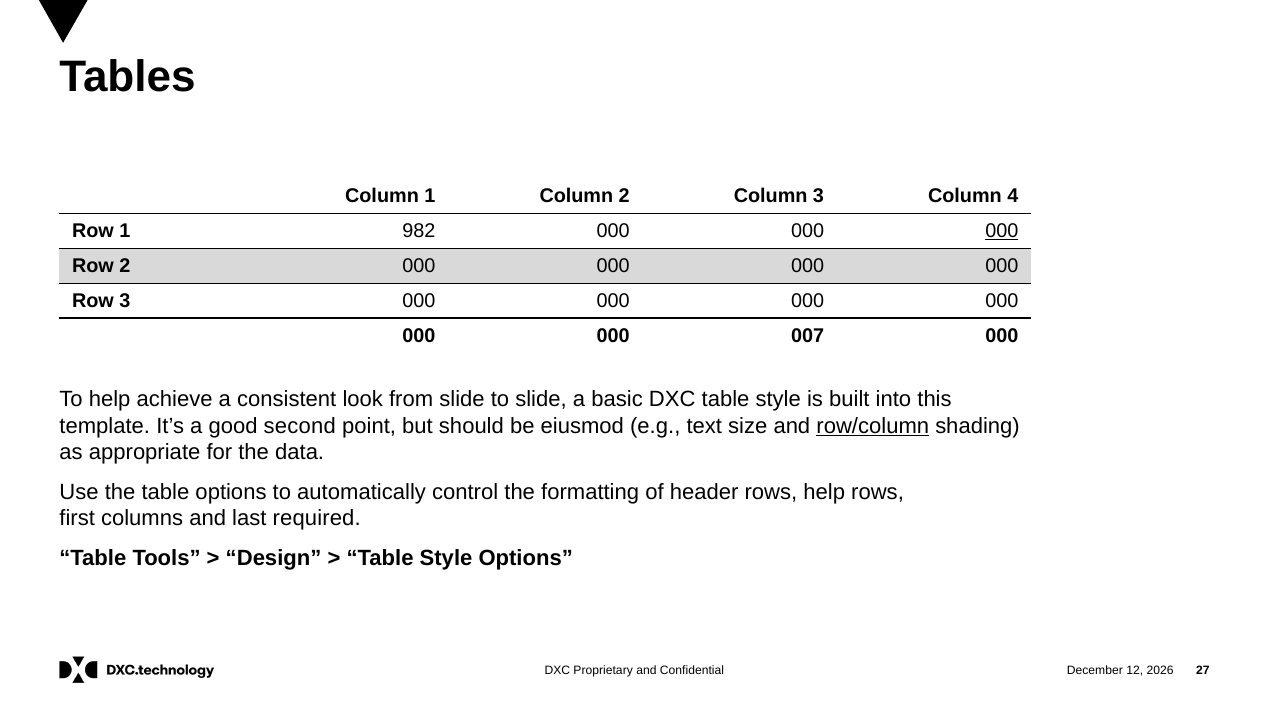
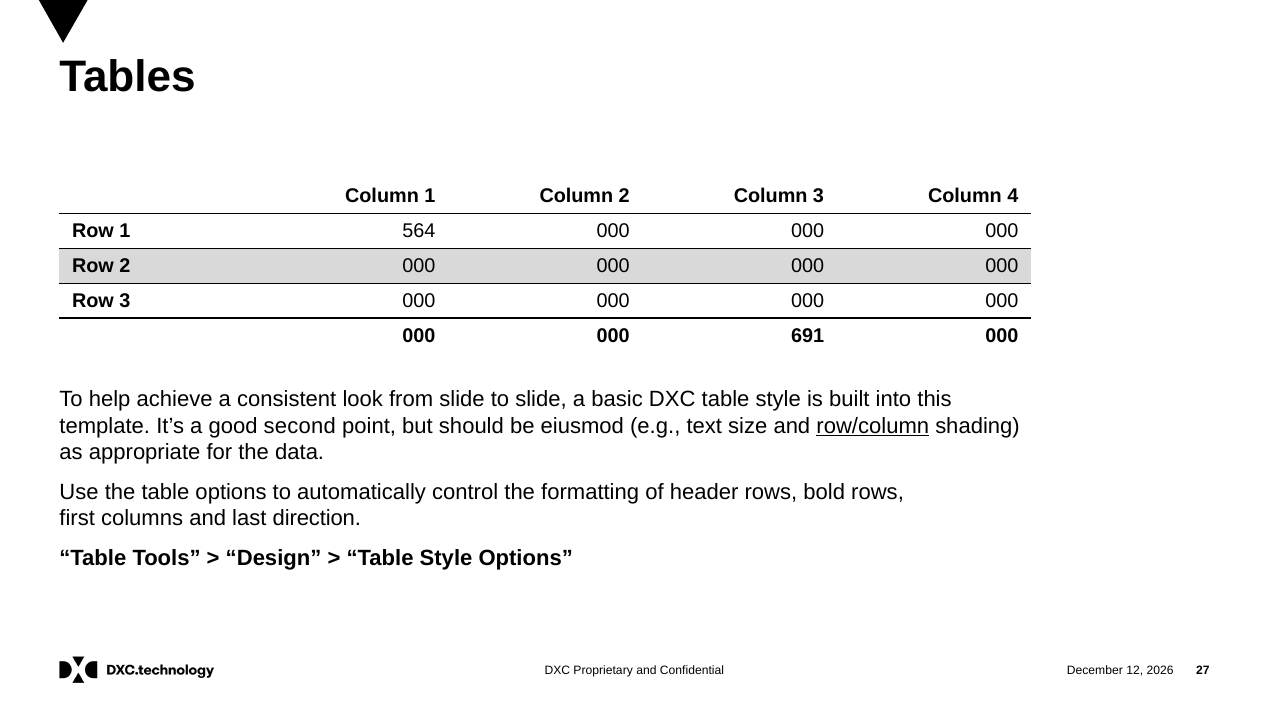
982: 982 -> 564
000 at (1002, 231) underline: present -> none
007: 007 -> 691
rows help: help -> bold
required: required -> direction
